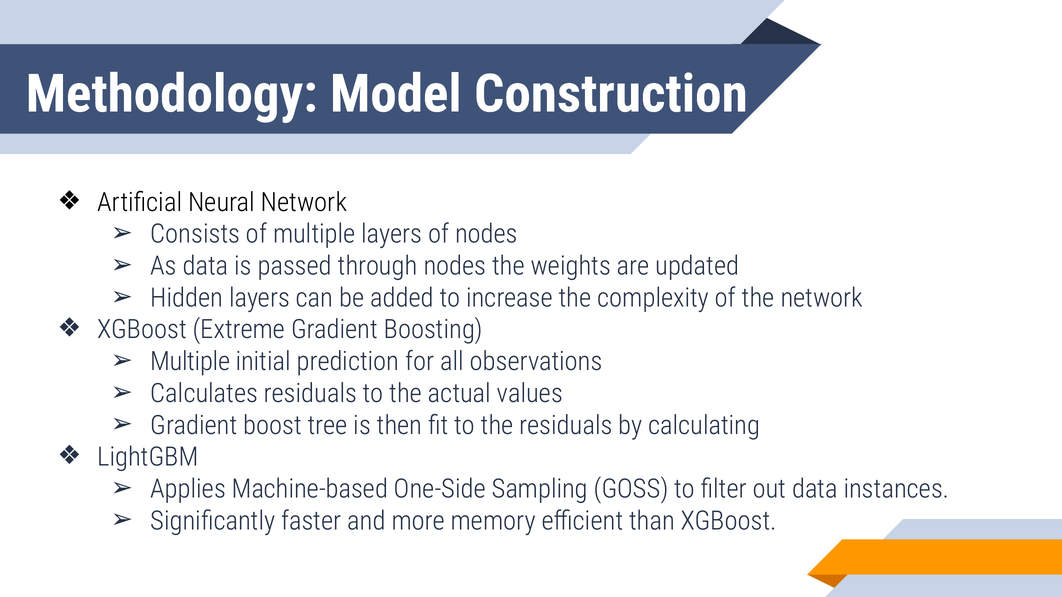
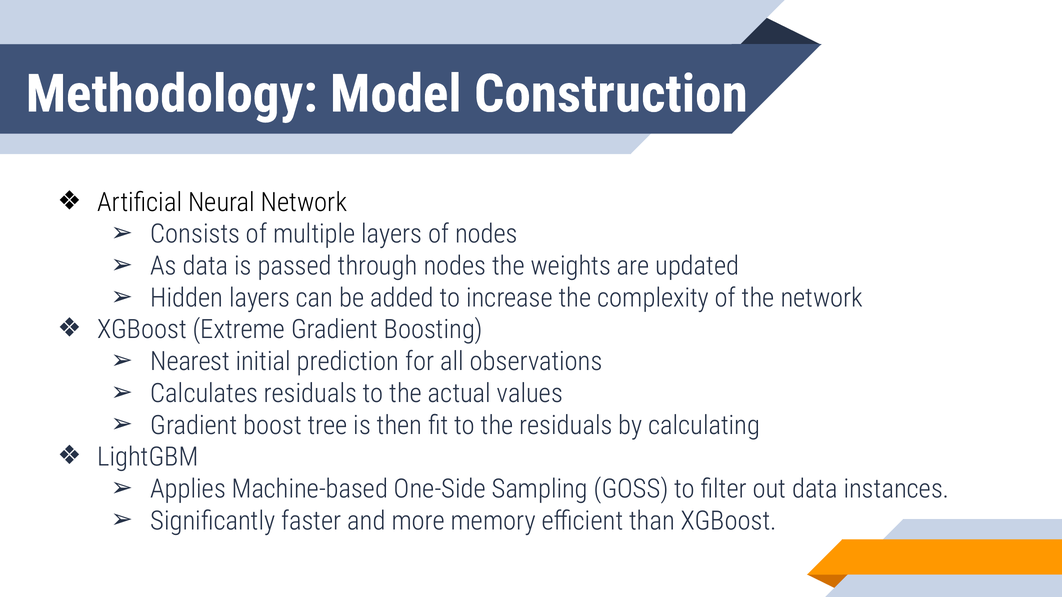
Multiple at (190, 362): Multiple -> Nearest
